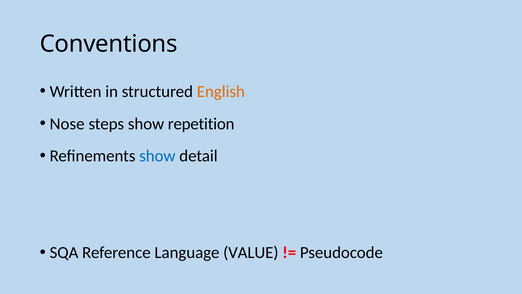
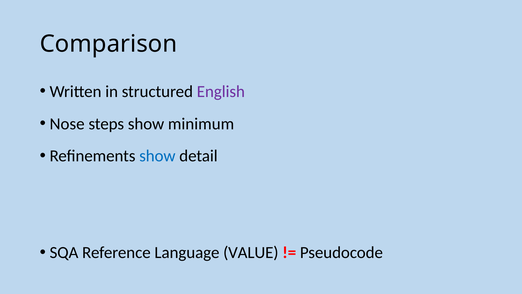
Conventions: Conventions -> Comparison
English colour: orange -> purple
repetition: repetition -> minimum
